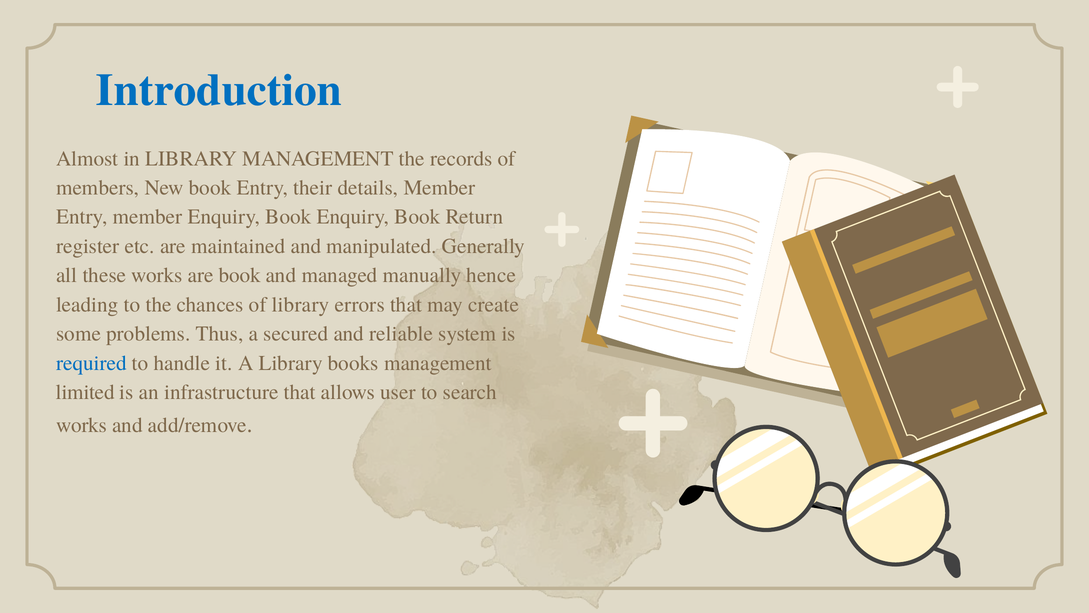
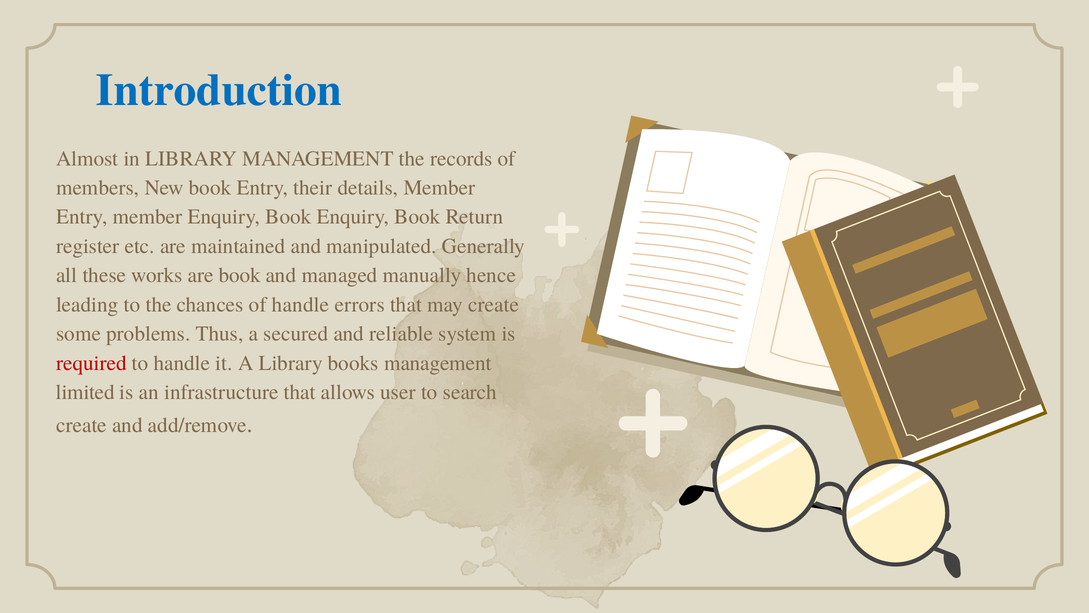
of library: library -> handle
required colour: blue -> red
works at (82, 425): works -> create
